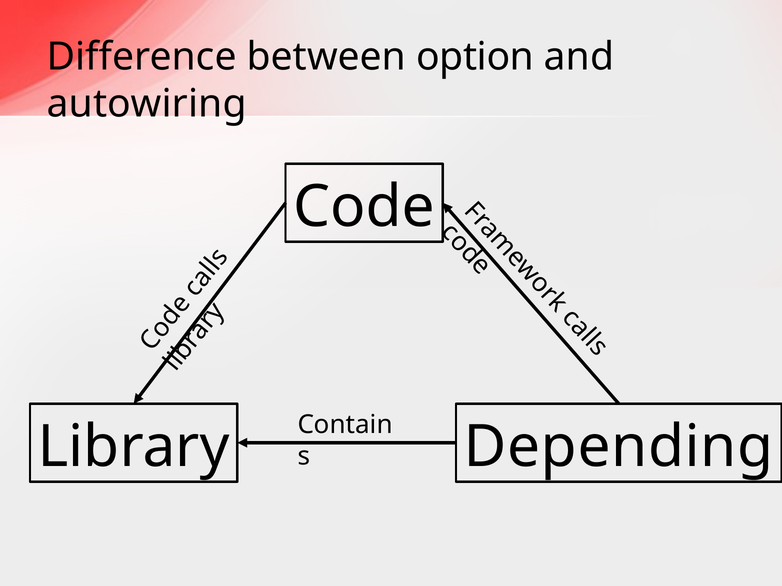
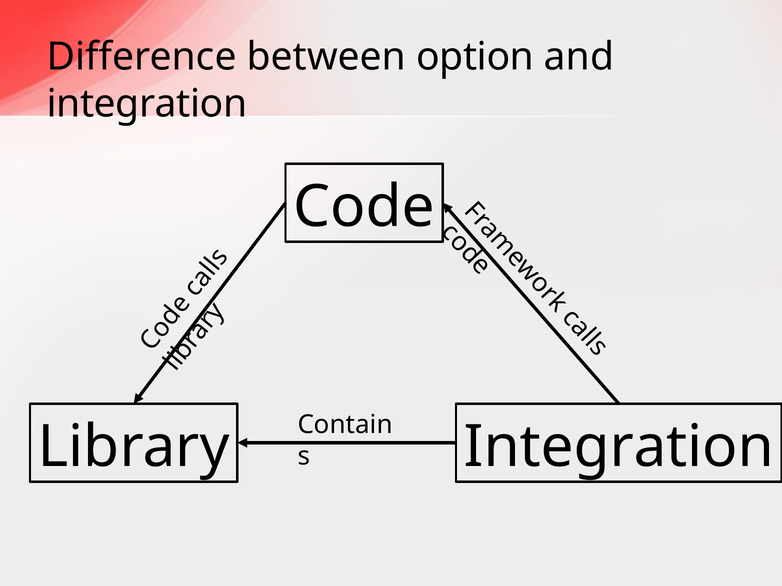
autowiring at (147, 104): autowiring -> integration
Library Depending: Depending -> Integration
